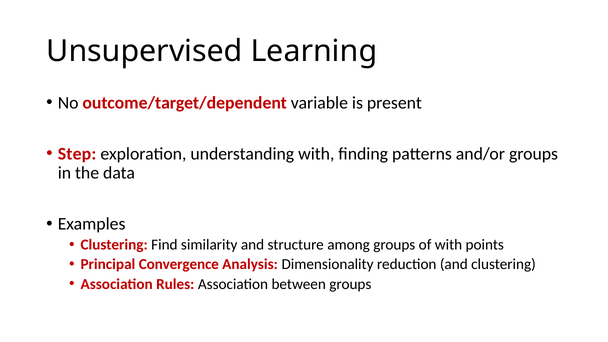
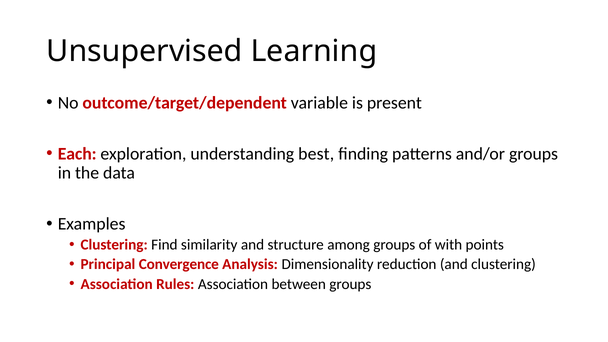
Step: Step -> Each
understanding with: with -> best
